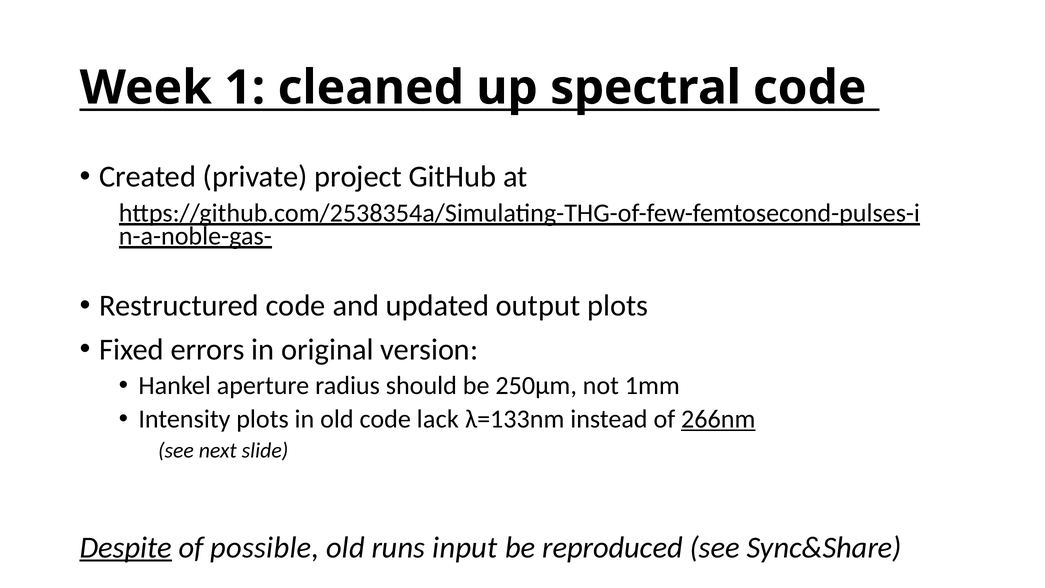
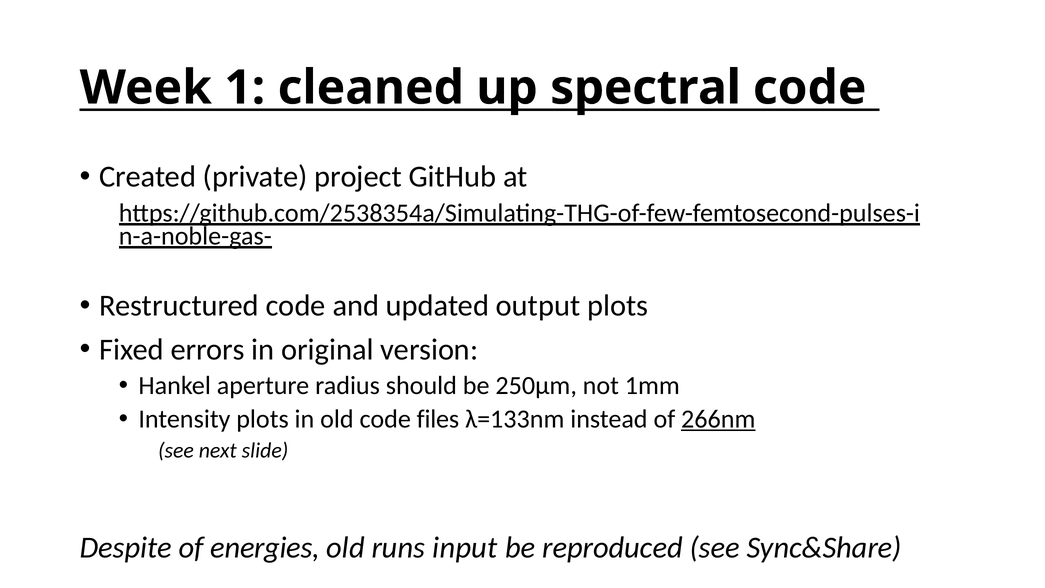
lack: lack -> files
Despite underline: present -> none
possible: possible -> energies
